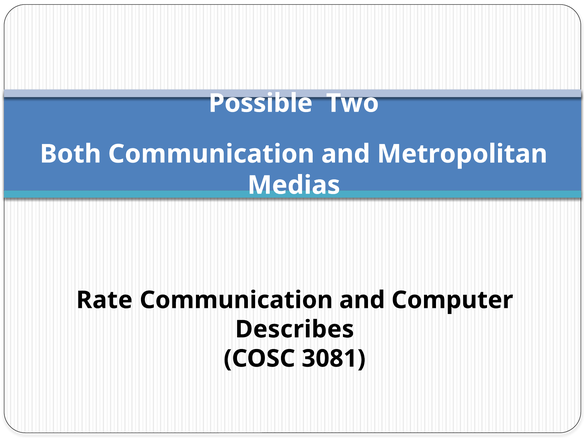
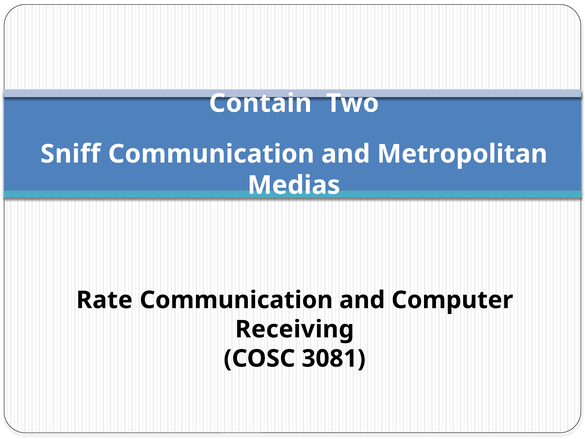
Possible: Possible -> Contain
Both: Both -> Sniff
Describes: Describes -> Receiving
